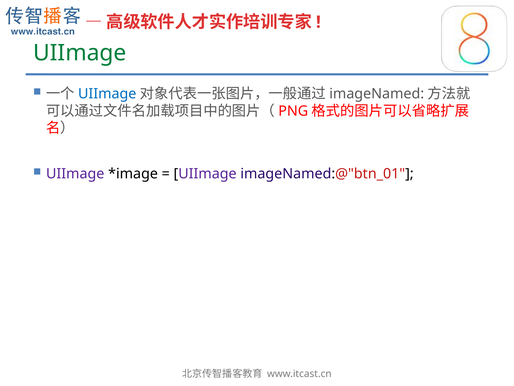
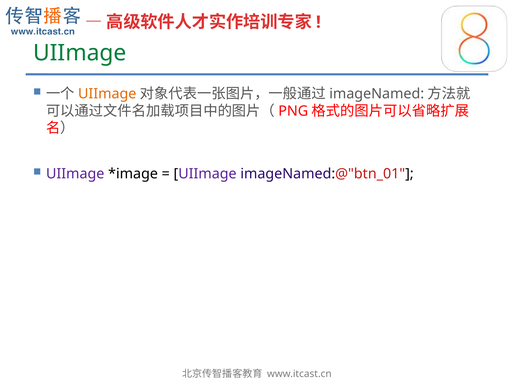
UIImage at (107, 94) colour: blue -> orange
